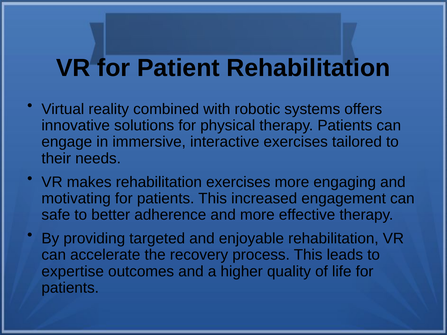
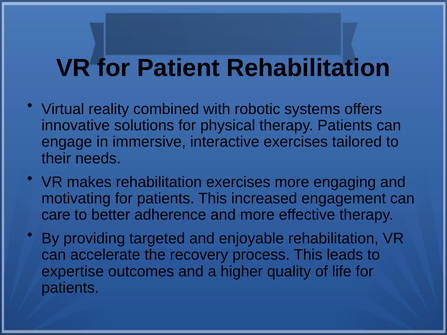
safe: safe -> care
